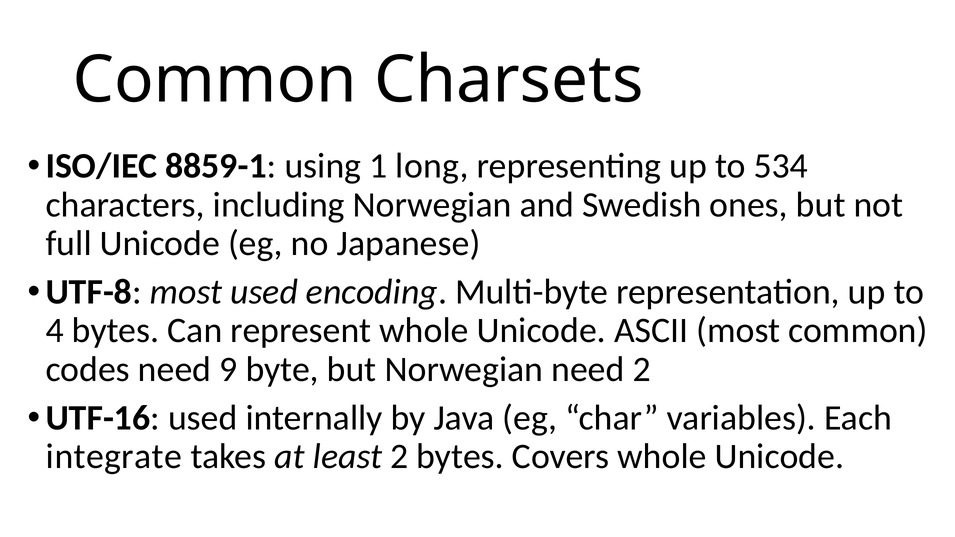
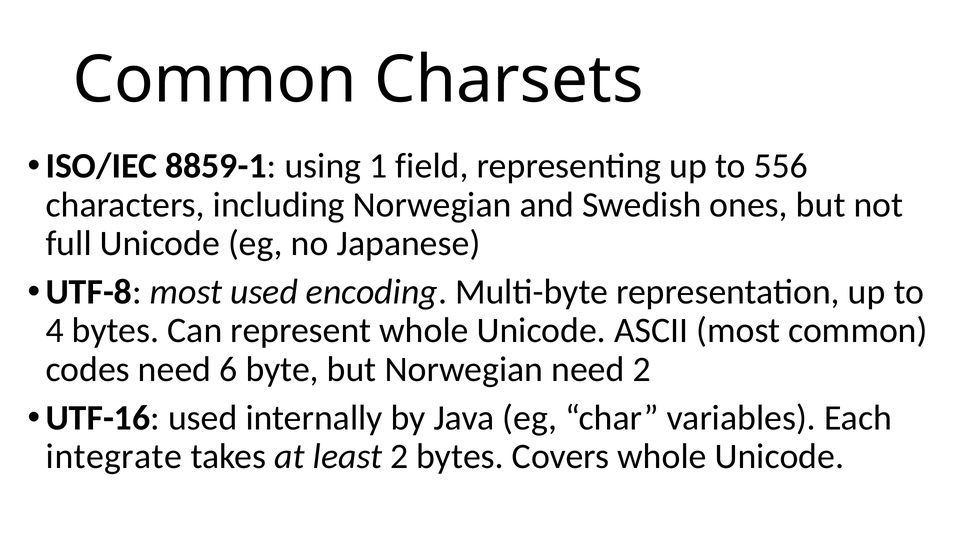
long: long -> field
534: 534 -> 556
9: 9 -> 6
